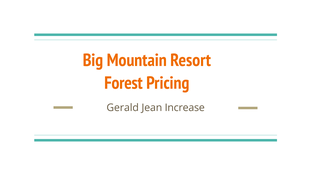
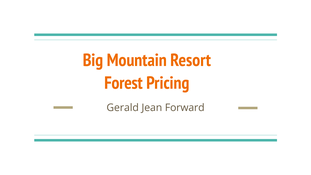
Increase: Increase -> Forward
